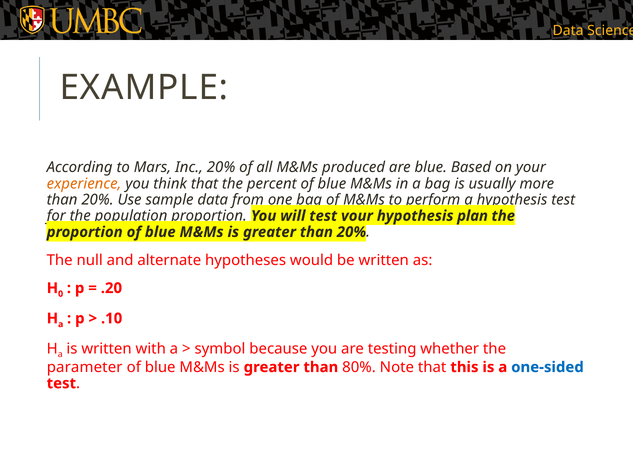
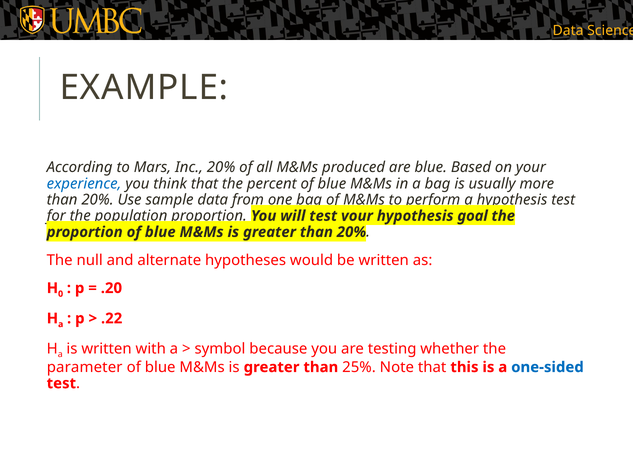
experience colour: orange -> blue
plan: plan -> goal
.10: .10 -> .22
80%: 80% -> 25%
